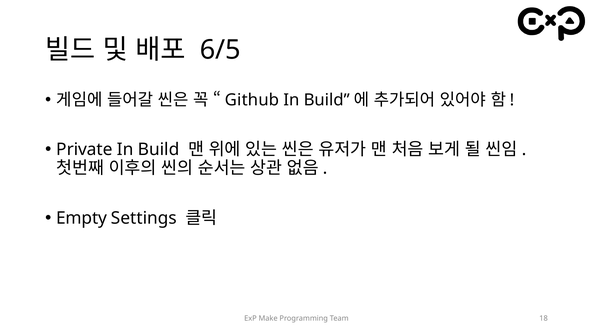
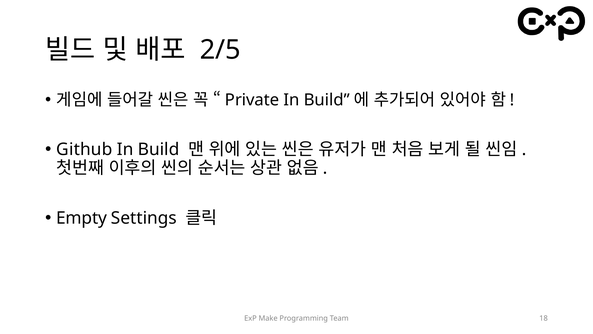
6/5: 6/5 -> 2/5
Github: Github -> Private
Private: Private -> Github
